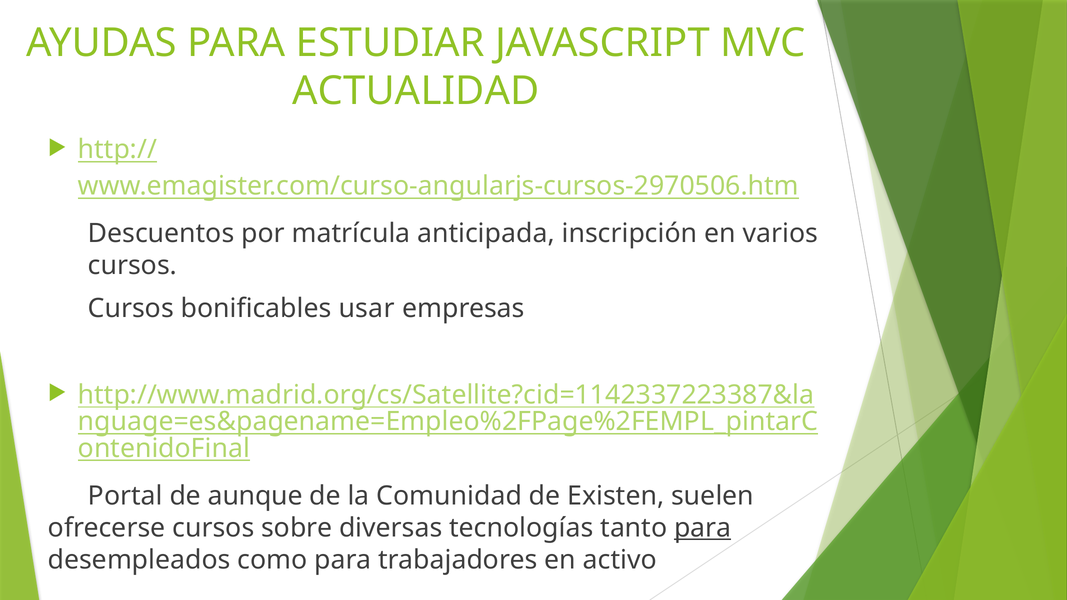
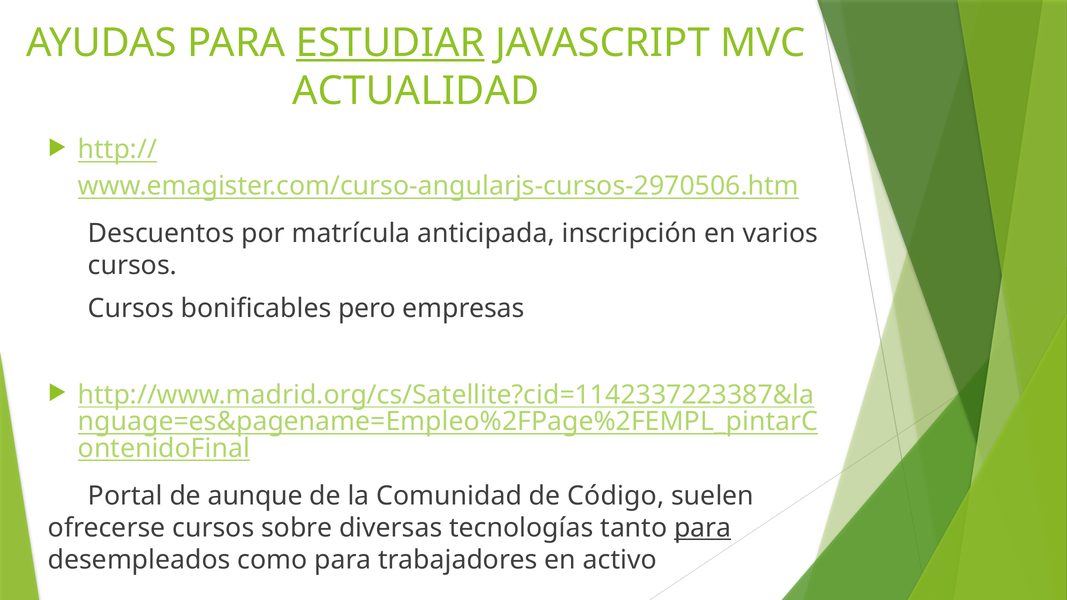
ESTUDIAR underline: none -> present
usar: usar -> pero
Existen: Existen -> Código
